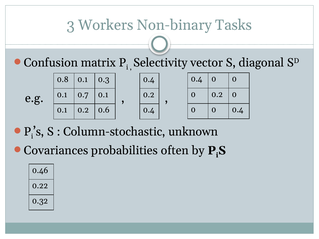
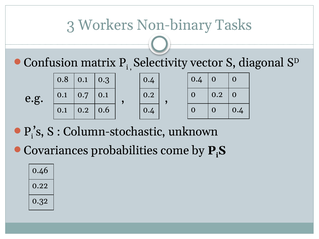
often: often -> come
